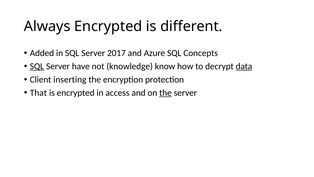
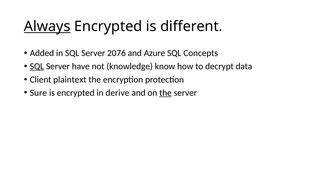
Always underline: none -> present
2017: 2017 -> 2076
data underline: present -> none
inserting: inserting -> plaintext
That: That -> Sure
access: access -> derive
